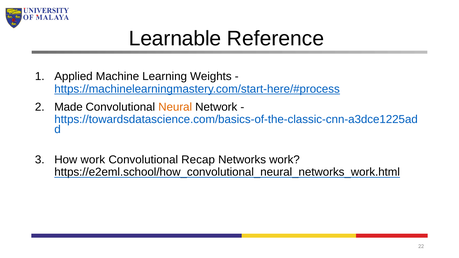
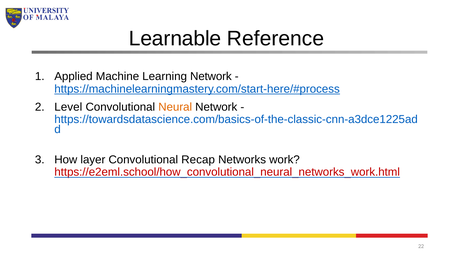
Learning Weights: Weights -> Network
Made: Made -> Level
How work: work -> layer
https://e2eml.school/how_convolutional_neural_networks_work.html colour: black -> red
